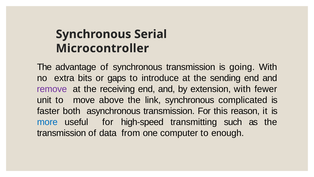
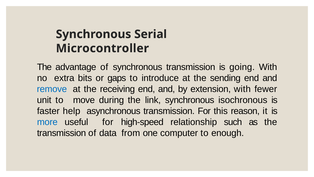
remove colour: purple -> blue
above: above -> during
complicated: complicated -> isochronous
both: both -> help
transmitting: transmitting -> relationship
